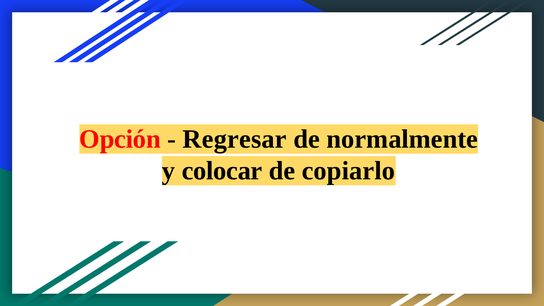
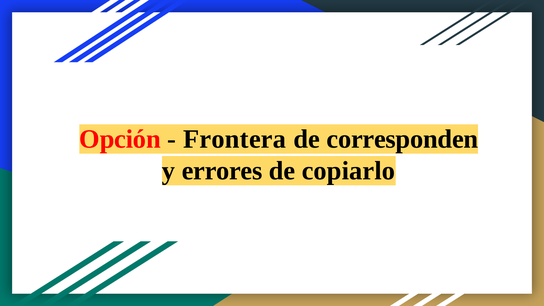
Regresar: Regresar -> Frontera
normalmente: normalmente -> corresponden
colocar: colocar -> errores
